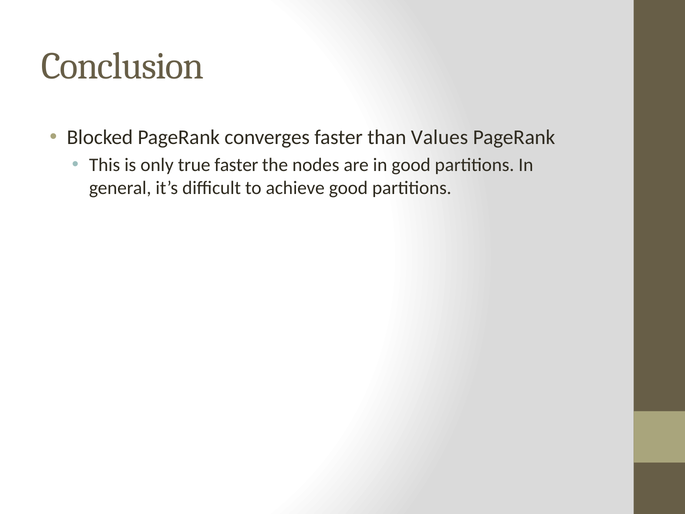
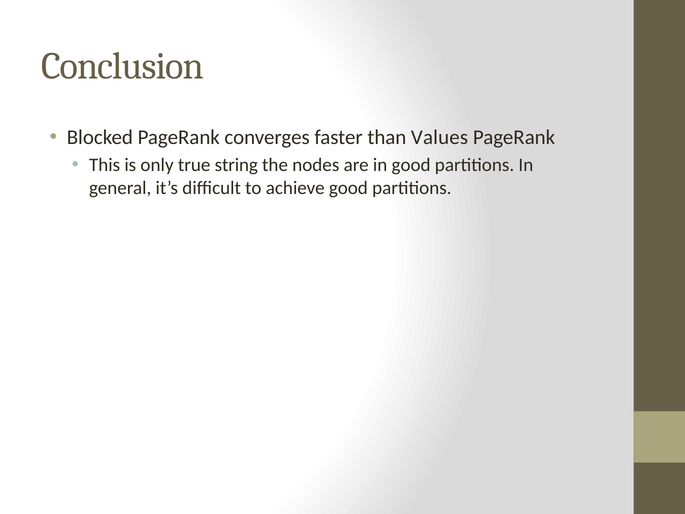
true faster: faster -> string
